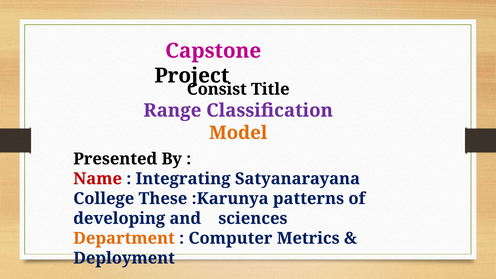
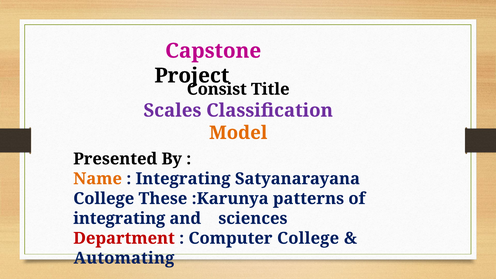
Range: Range -> Scales
Name colour: red -> orange
developing at (119, 218): developing -> integrating
Department colour: orange -> red
Computer Metrics: Metrics -> College
Deployment: Deployment -> Automating
